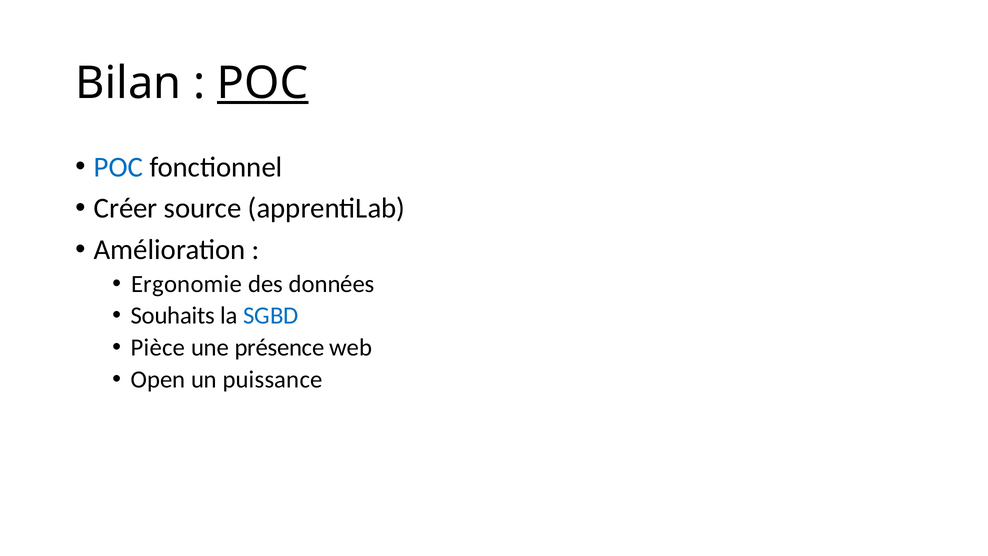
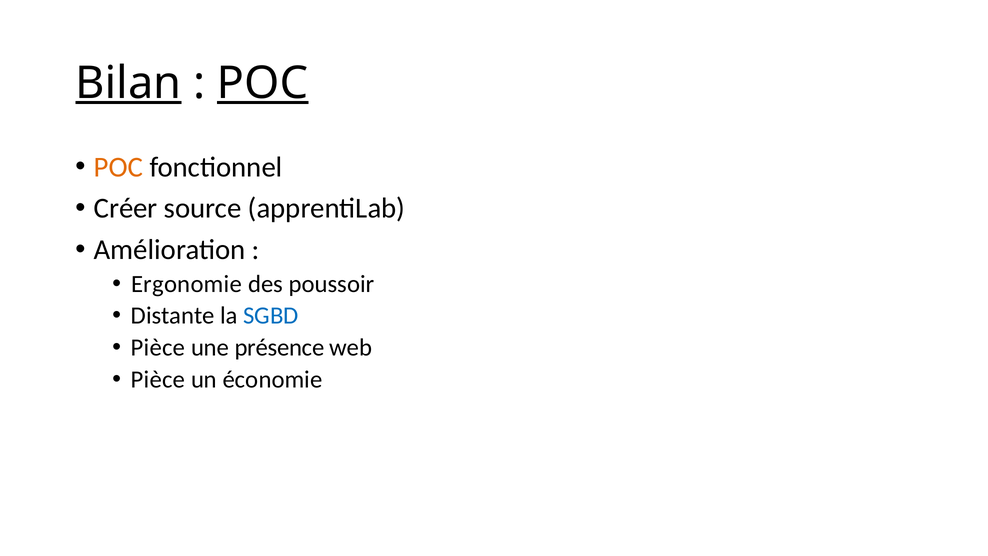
Bilan underline: none -> present
POC at (118, 167) colour: blue -> orange
données: données -> poussoir
Souhaits: Souhaits -> Distante
Open at (158, 379): Open -> Pièce
puissance: puissance -> économie
